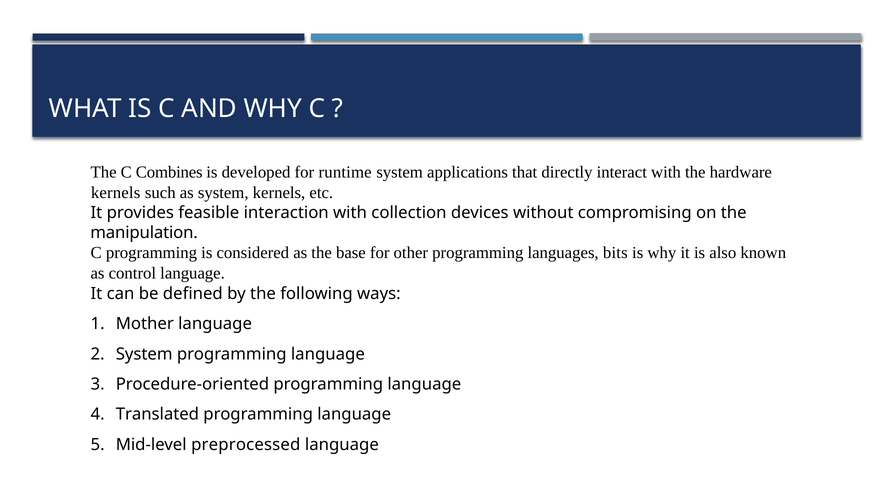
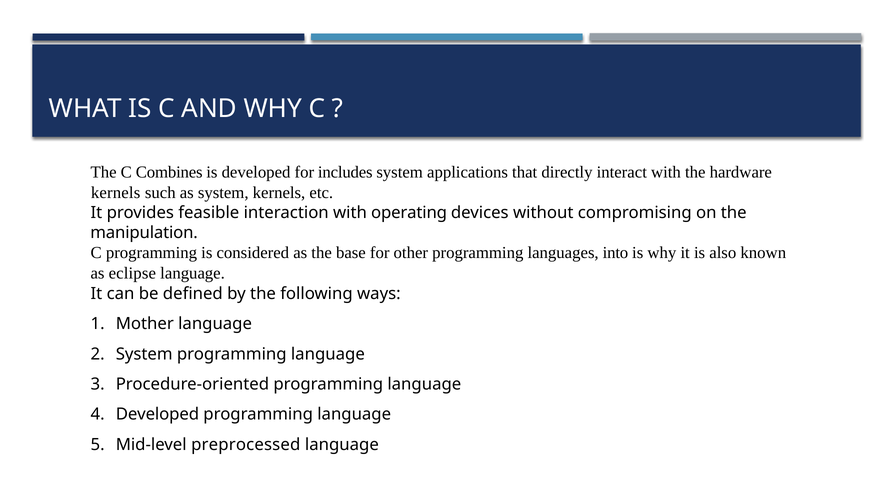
runtime: runtime -> includes
collection: collection -> operating
bits: bits -> into
control: control -> eclipse
Translated at (157, 414): Translated -> Developed
